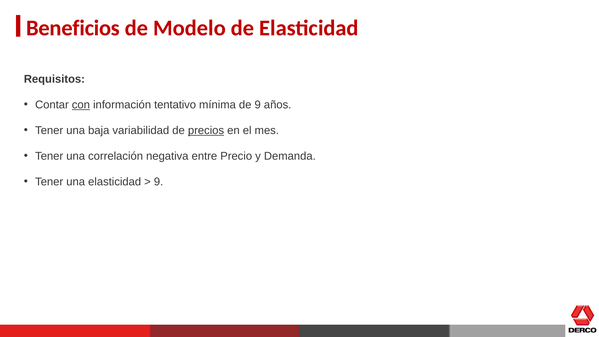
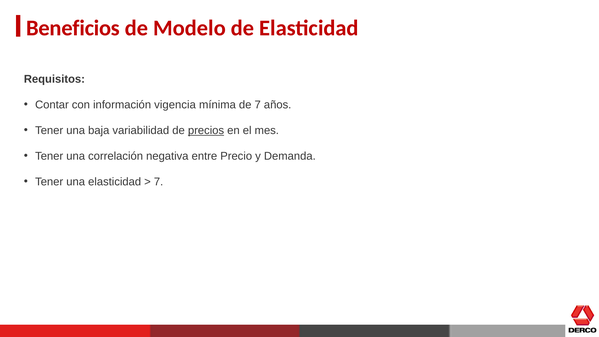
con underline: present -> none
tentativo: tentativo -> vigencia
de 9: 9 -> 7
9 at (159, 182): 9 -> 7
